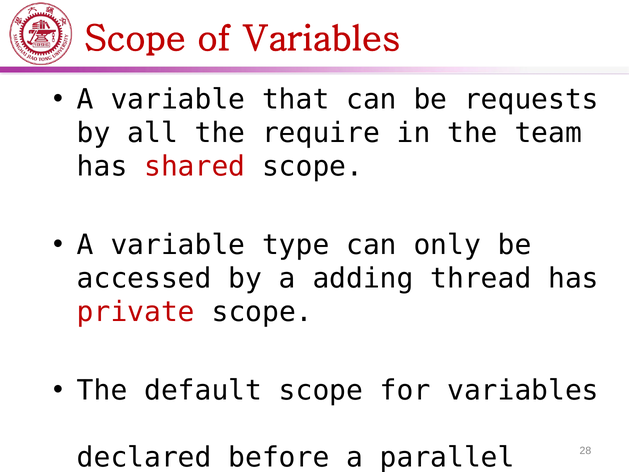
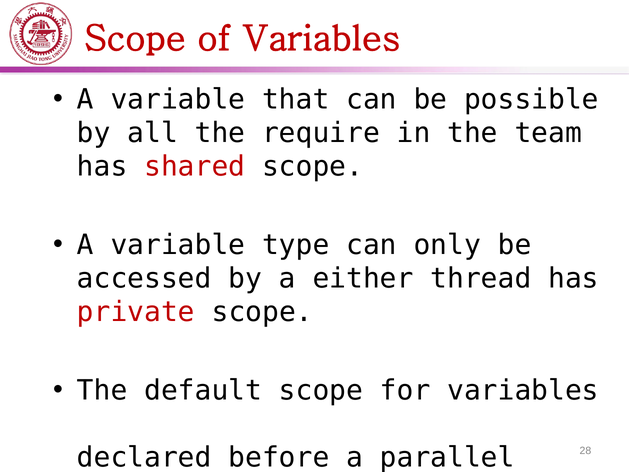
requests: requests -> possible
adding: adding -> either
